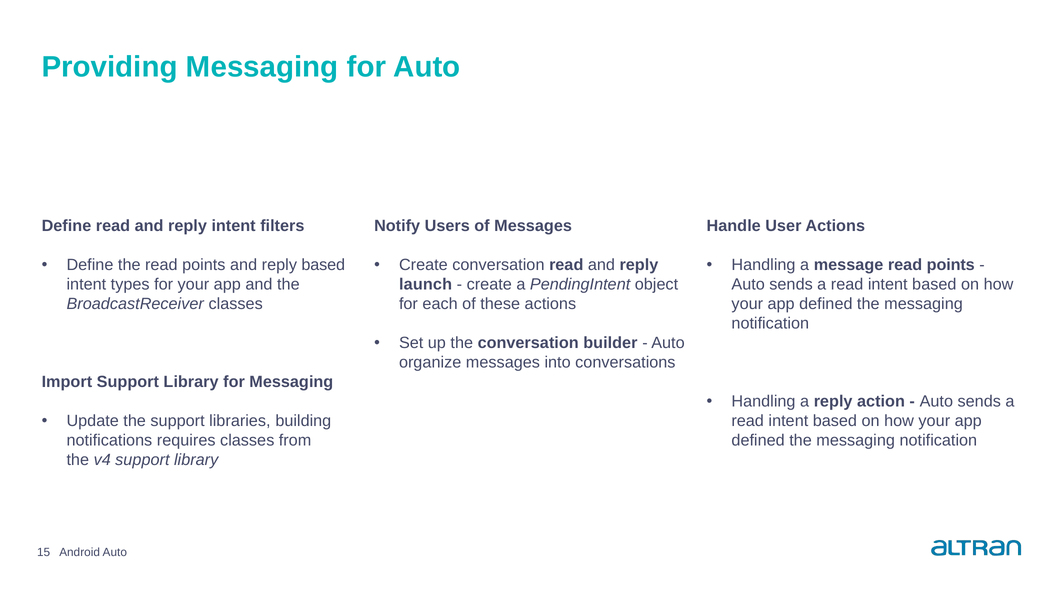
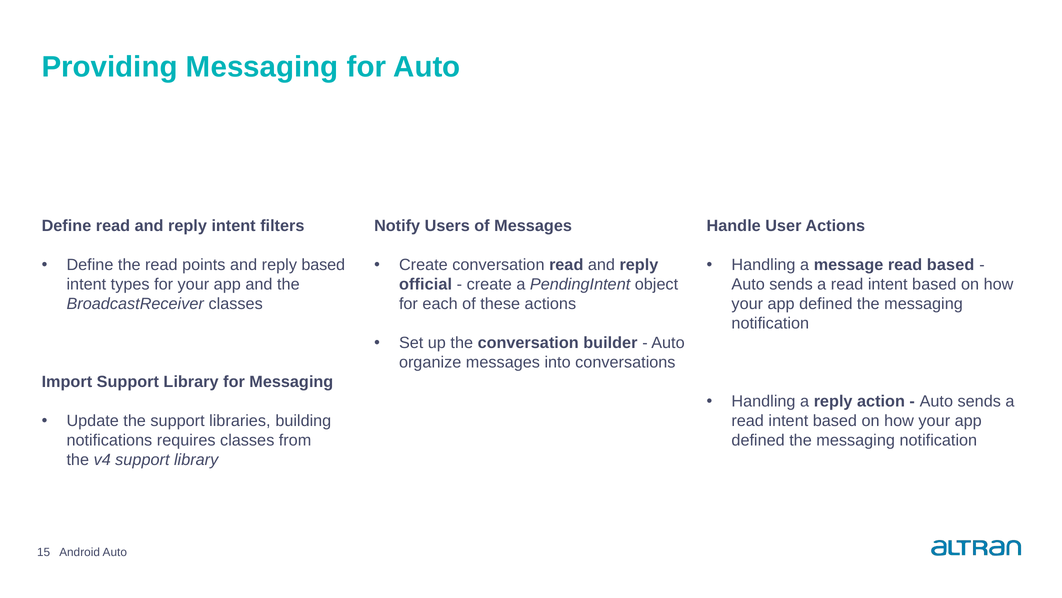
message read points: points -> based
launch: launch -> official
